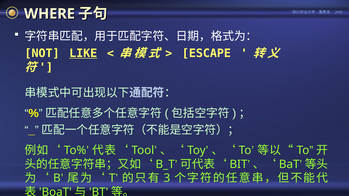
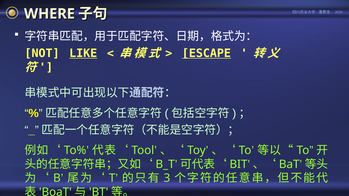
ESCAPE underline: none -> present
